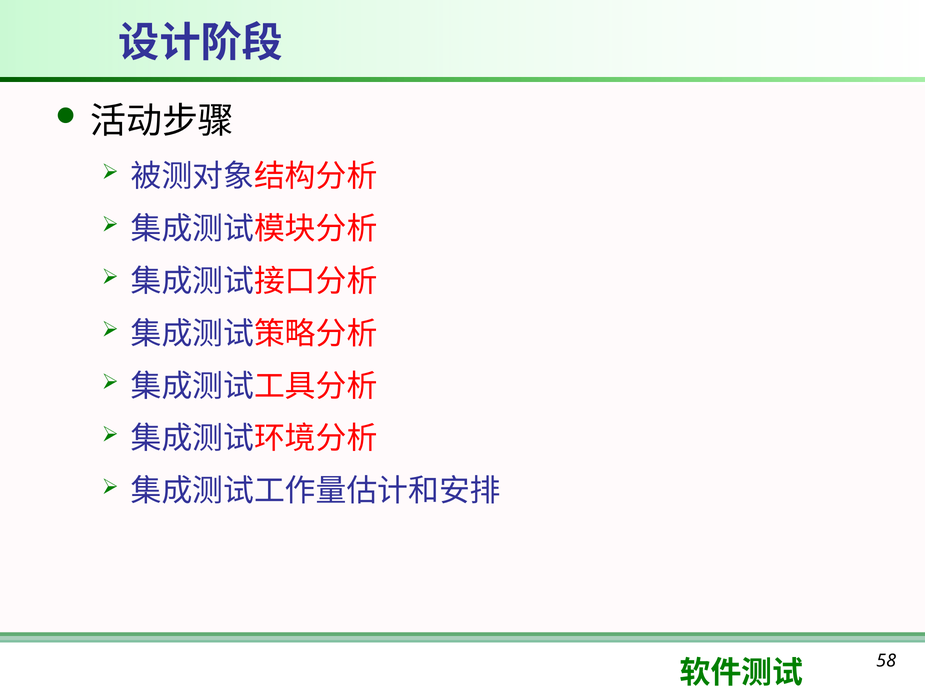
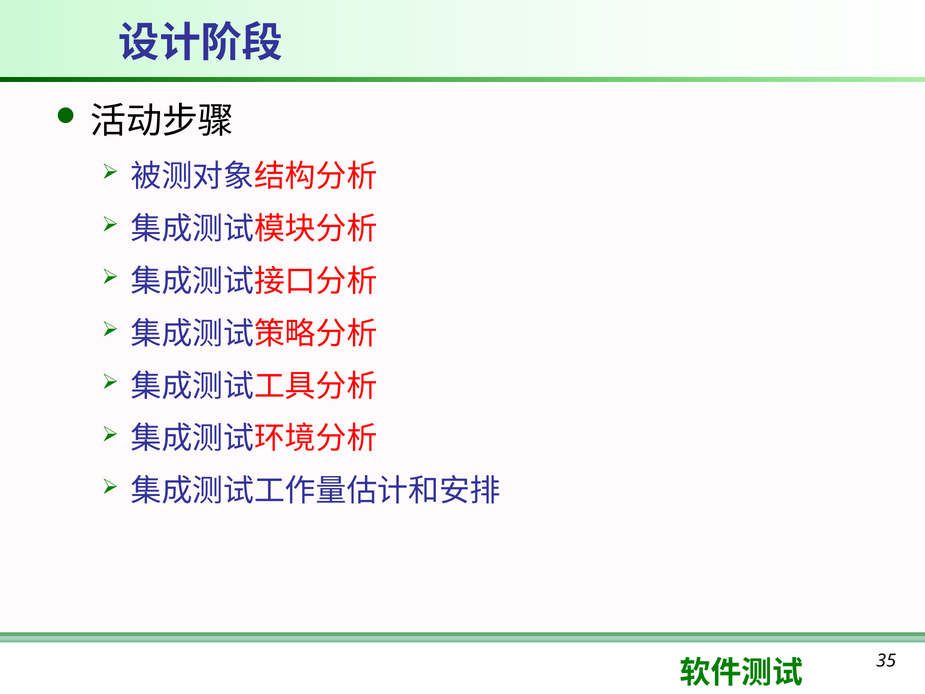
58: 58 -> 35
